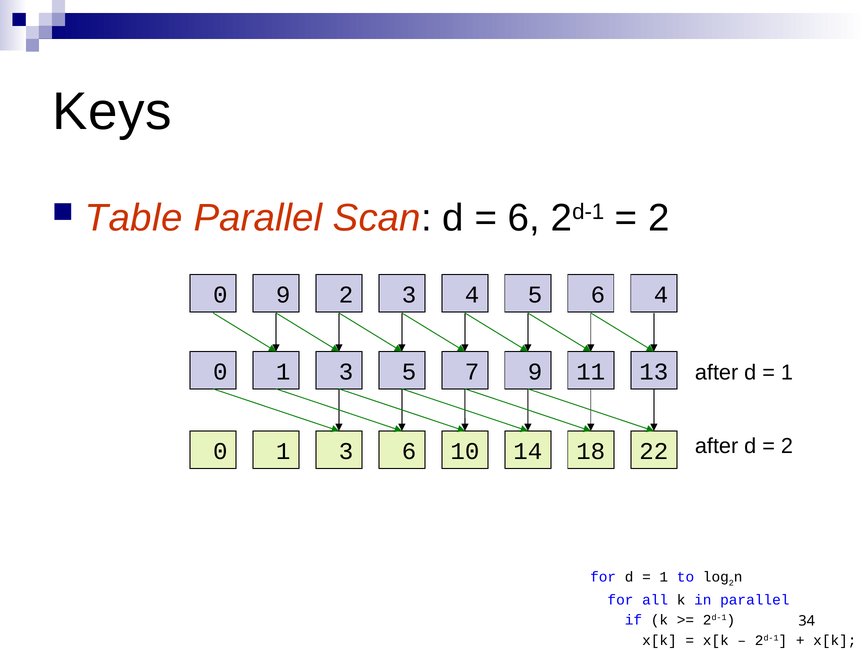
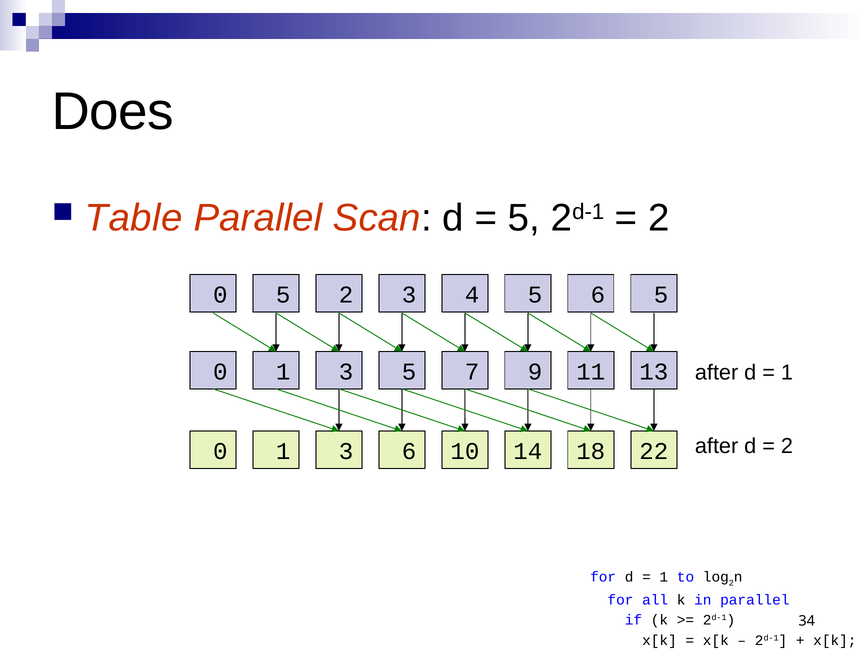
Keys: Keys -> Does
6 at (524, 218): 6 -> 5
0 9: 9 -> 5
6 4: 4 -> 5
